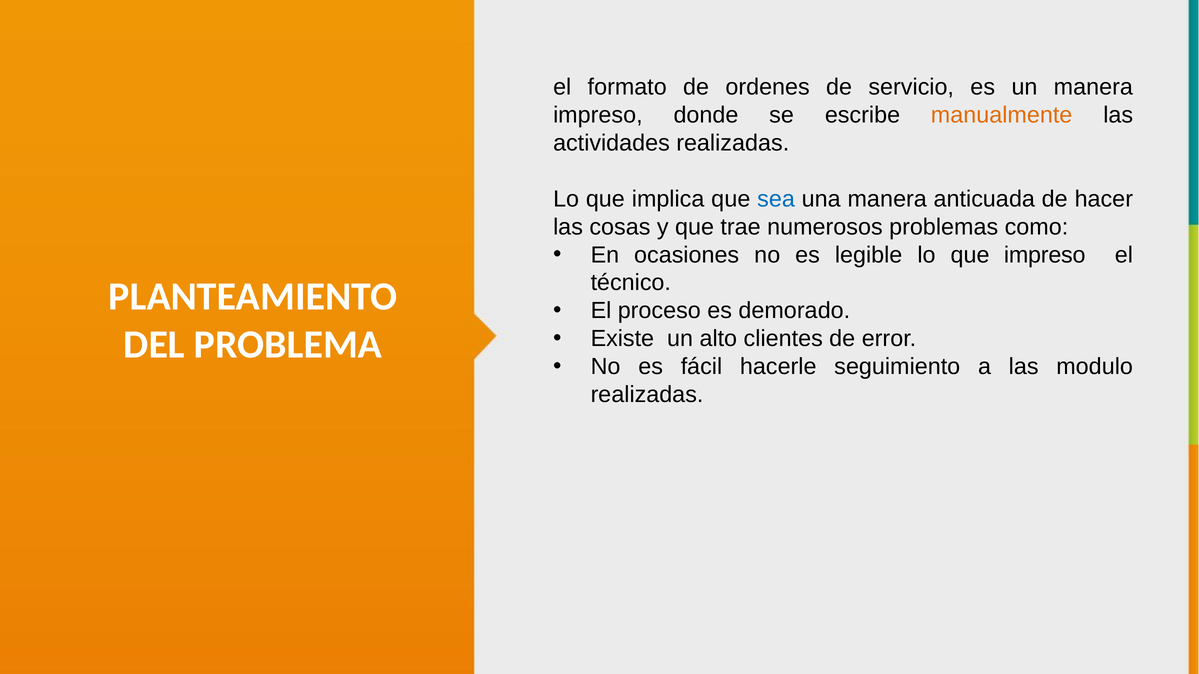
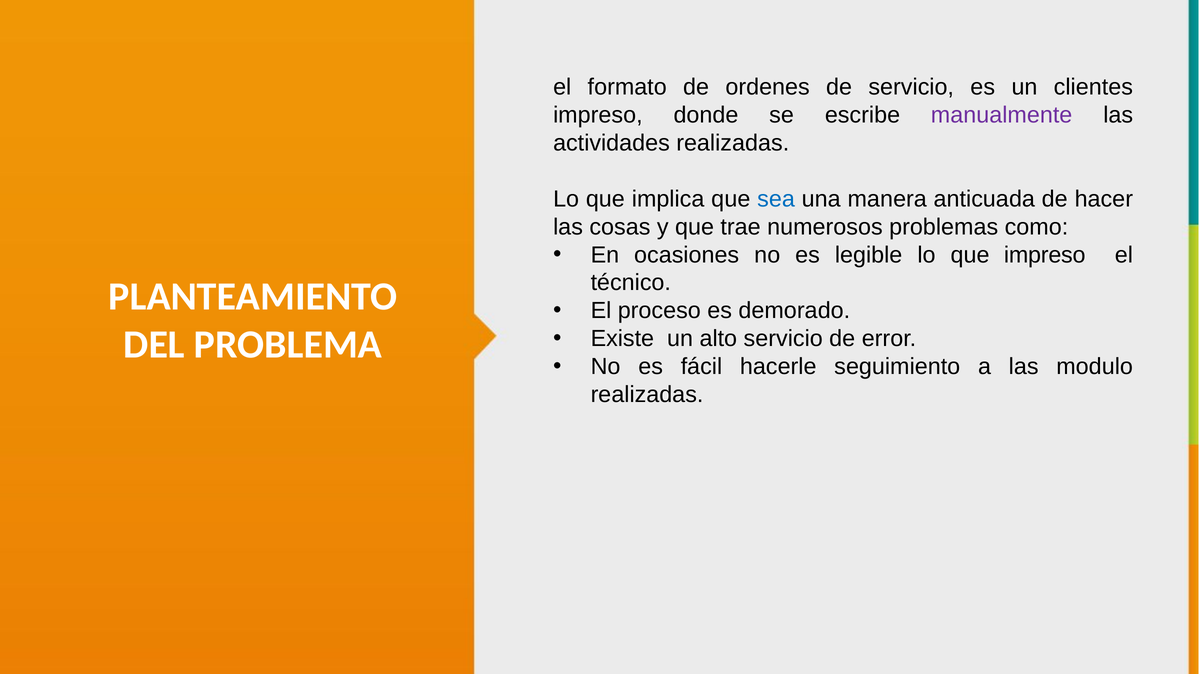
un manera: manera -> clientes
manualmente colour: orange -> purple
alto clientes: clientes -> servicio
